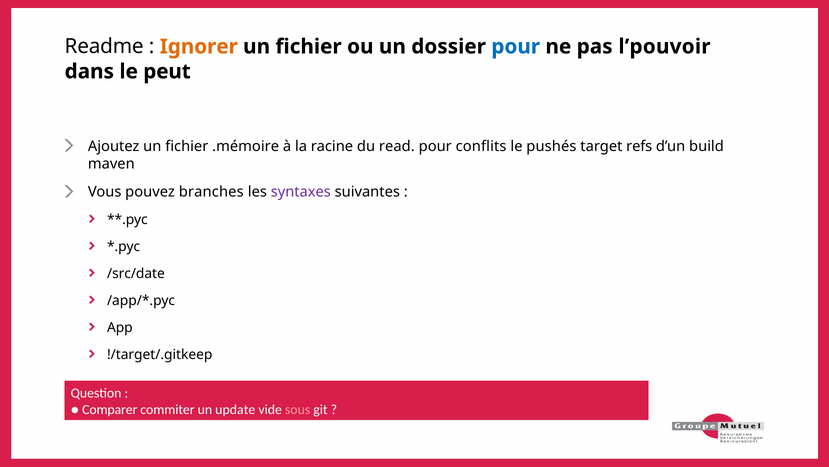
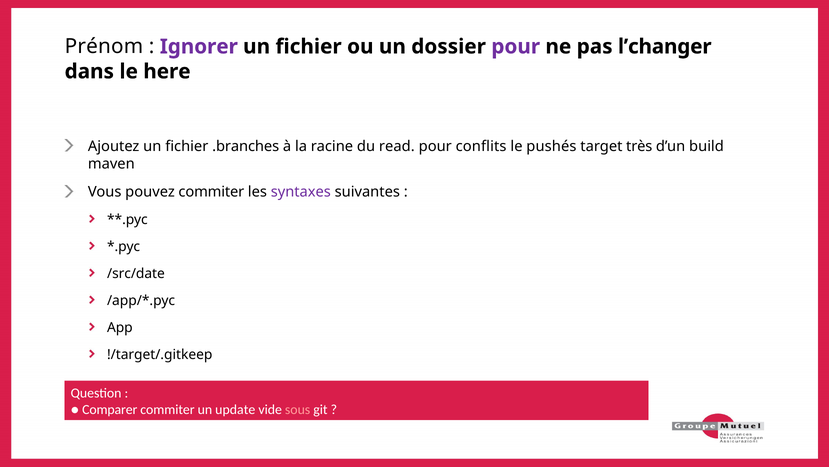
Readme: Readme -> Prénom
Ignorer colour: orange -> purple
pour at (516, 47) colour: blue -> purple
l’pouvoir: l’pouvoir -> l’changer
peut: peut -> here
.mémoire: .mémoire -> .branches
refs: refs -> très
pouvez branches: branches -> commiter
